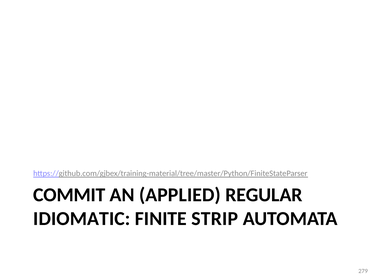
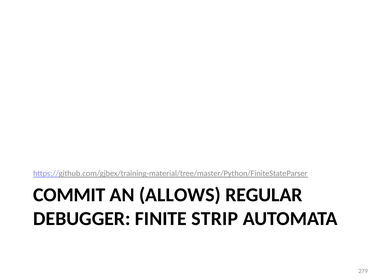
APPLIED: APPLIED -> ALLOWS
IDIOMATIC: IDIOMATIC -> DEBUGGER
